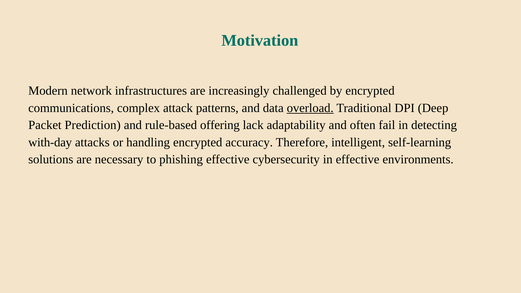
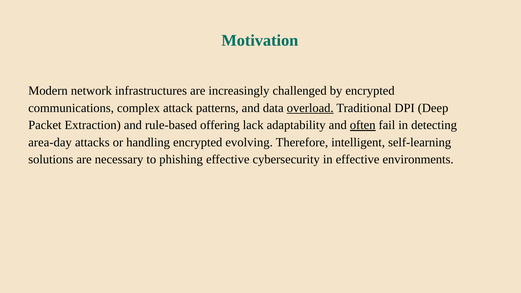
Prediction: Prediction -> Extraction
often underline: none -> present
with-day: with-day -> area-day
accuracy: accuracy -> evolving
